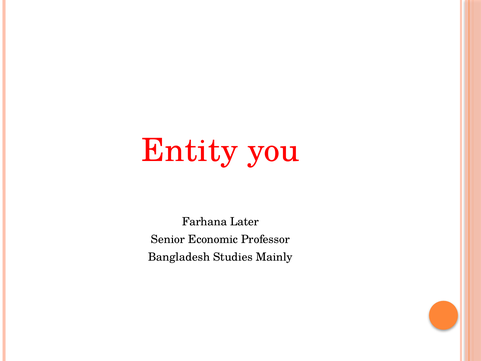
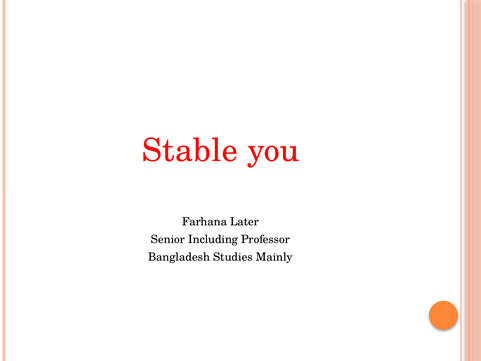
Entity: Entity -> Stable
Economic: Economic -> Including
